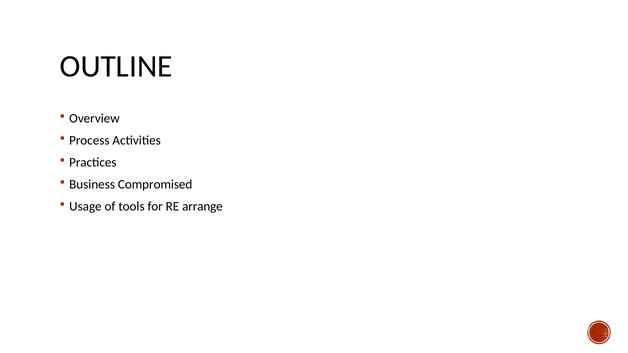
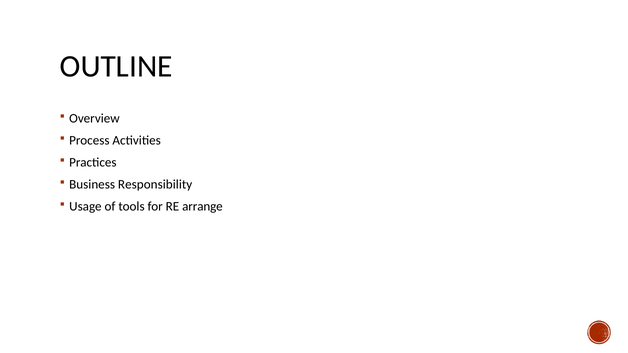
Compromised: Compromised -> Responsibility
